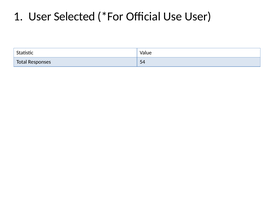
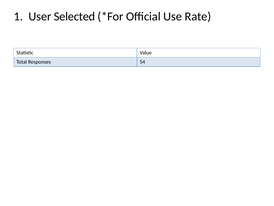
Use User: User -> Rate
